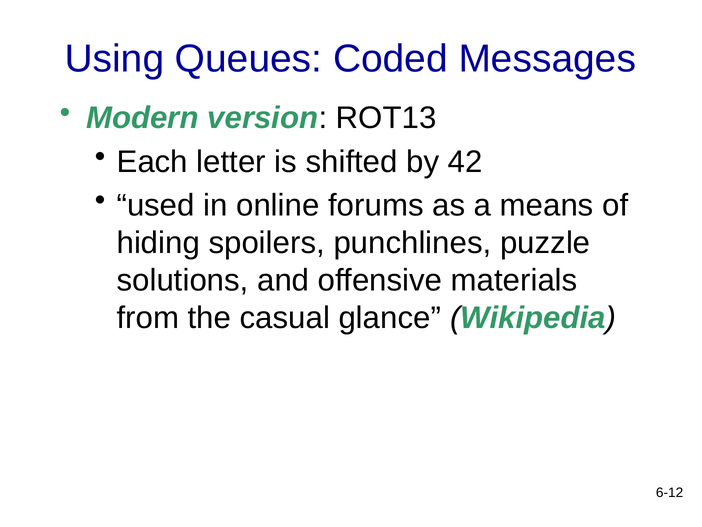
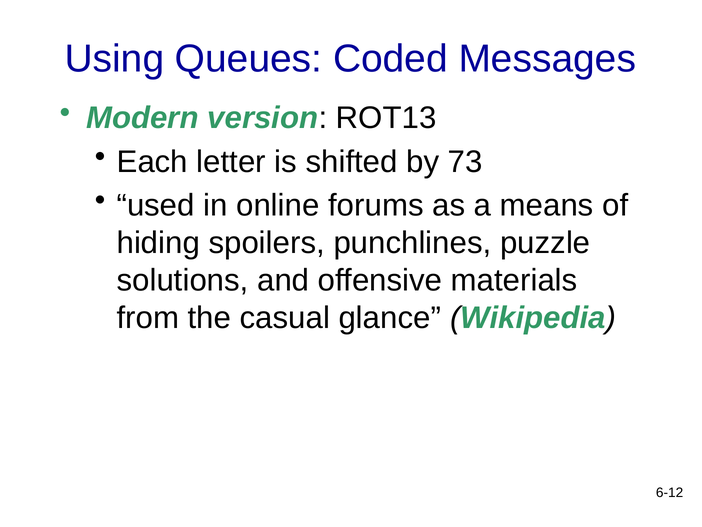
42: 42 -> 73
